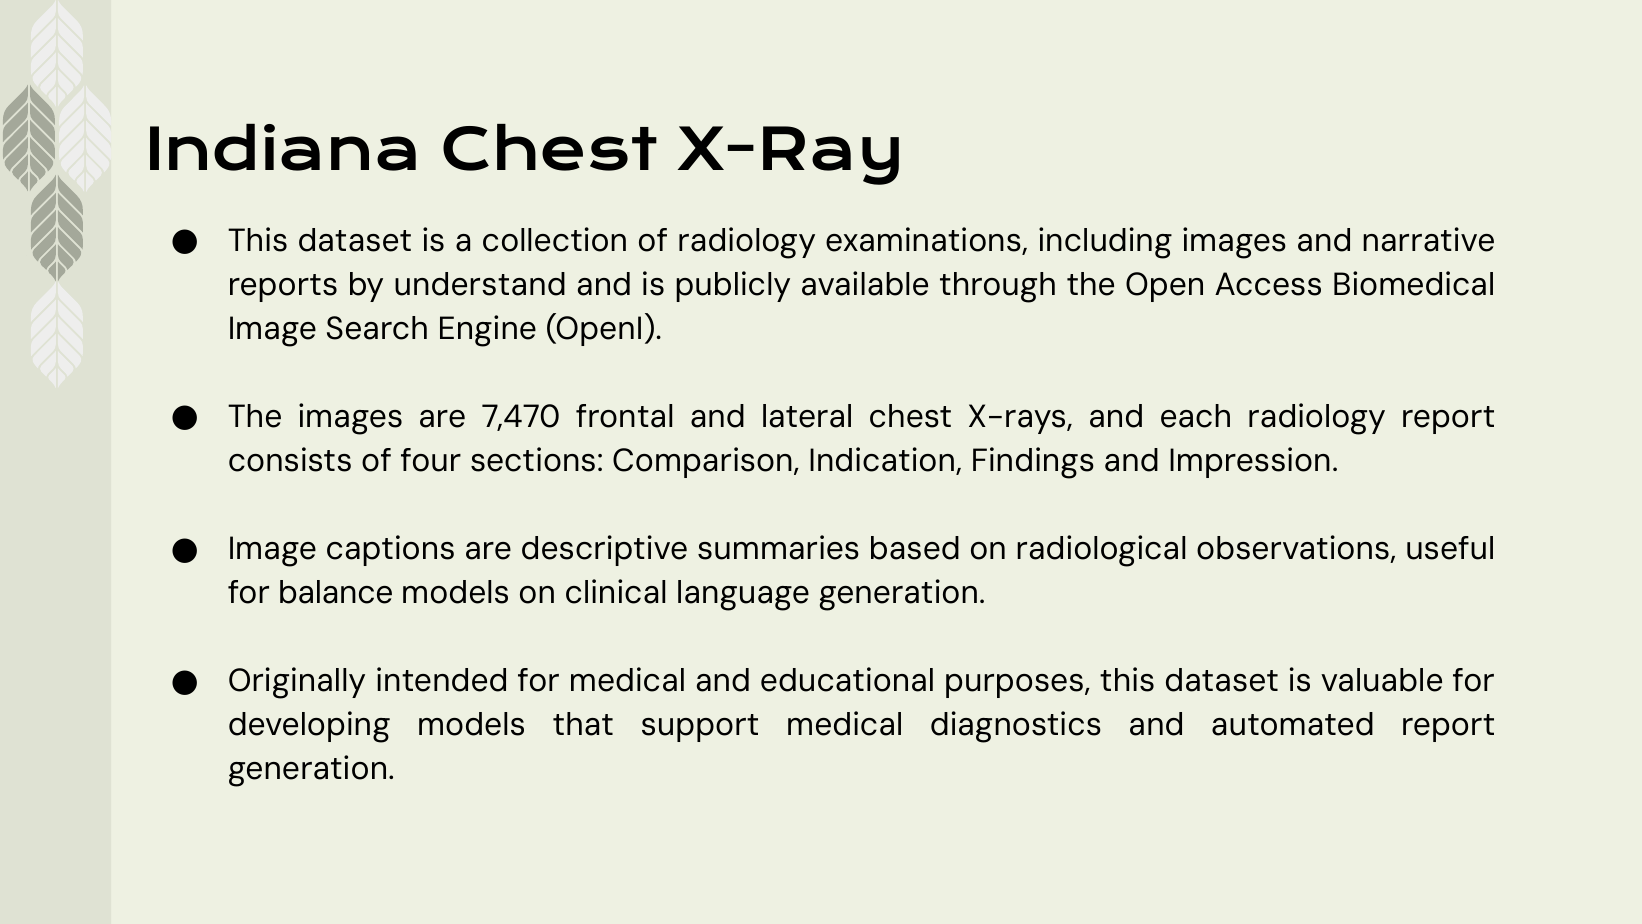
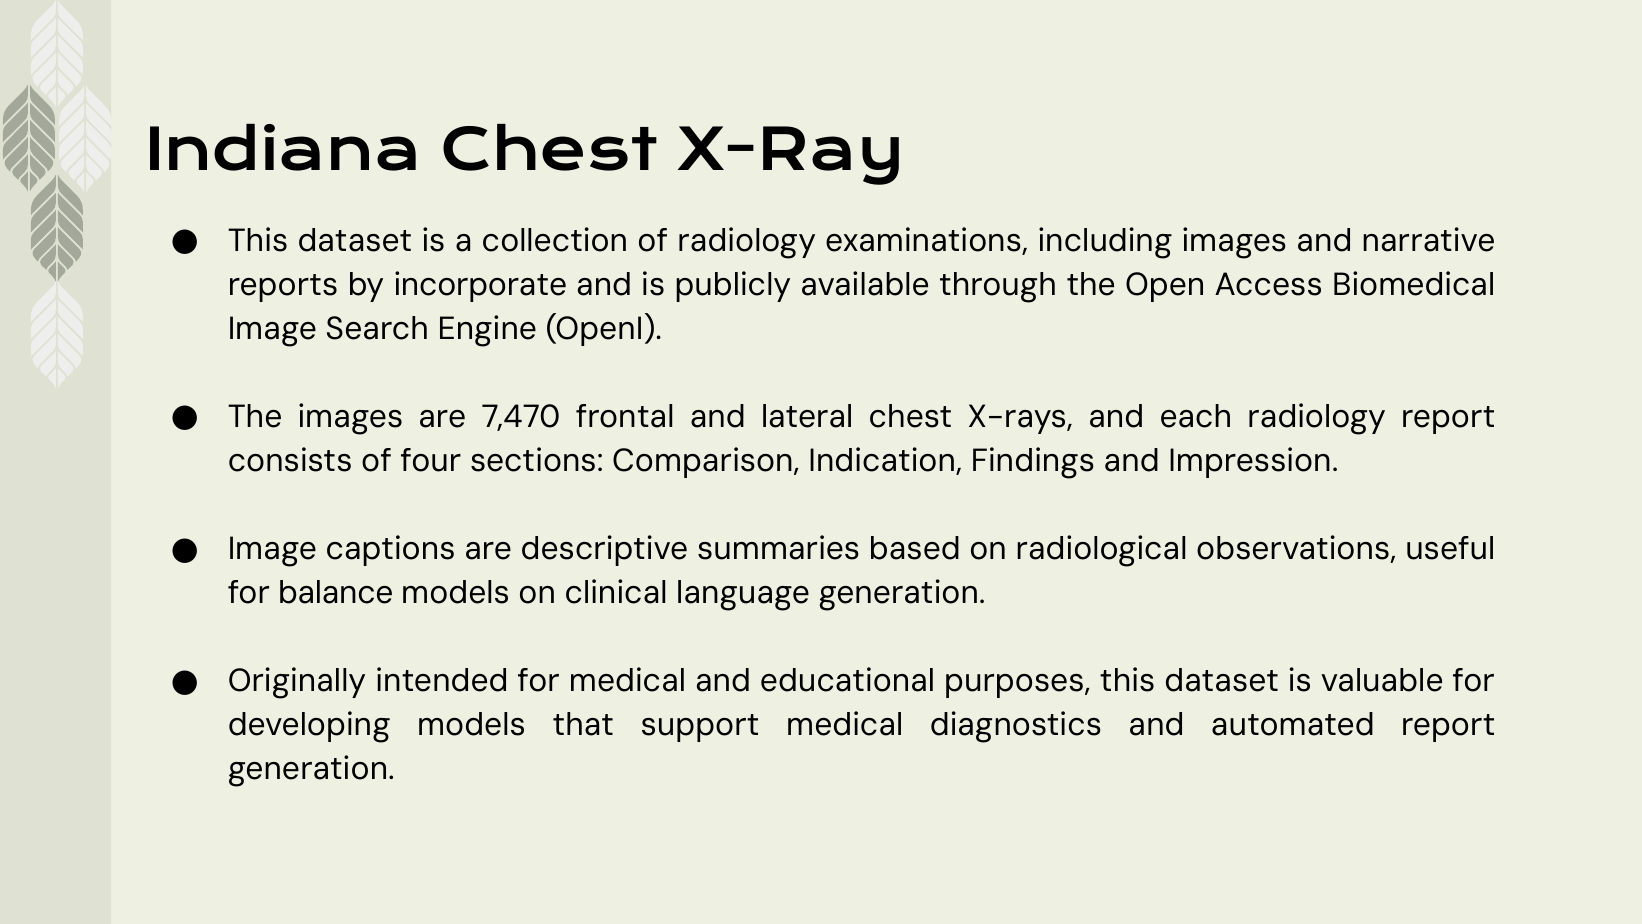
understand: understand -> incorporate
